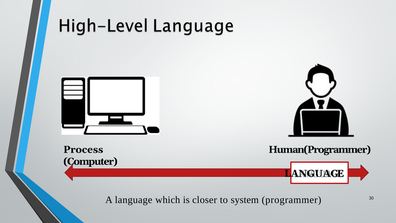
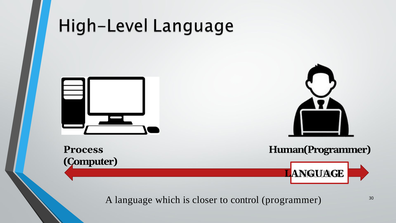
system: system -> control
